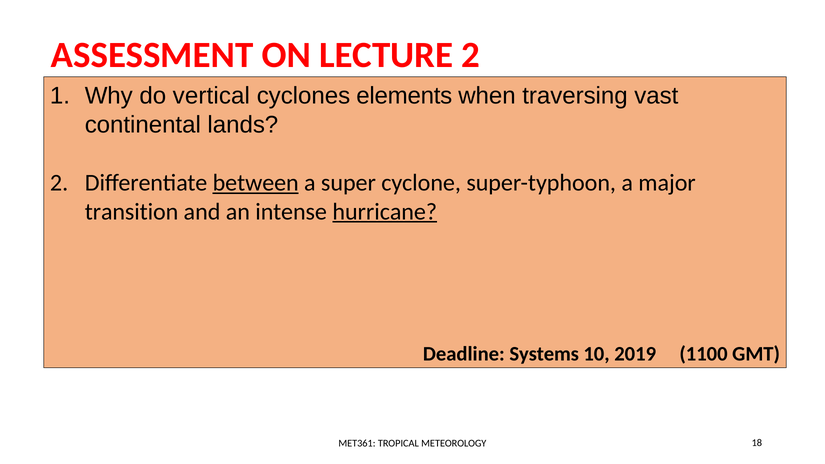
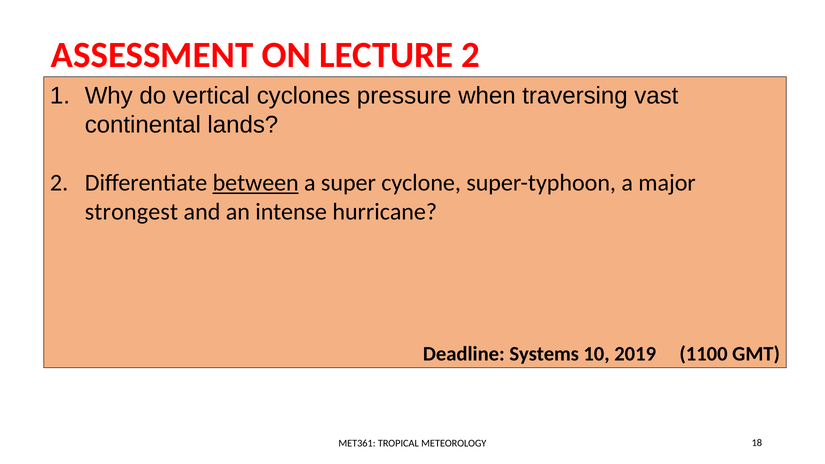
elements: elements -> pressure
transition: transition -> strongest
hurricane underline: present -> none
